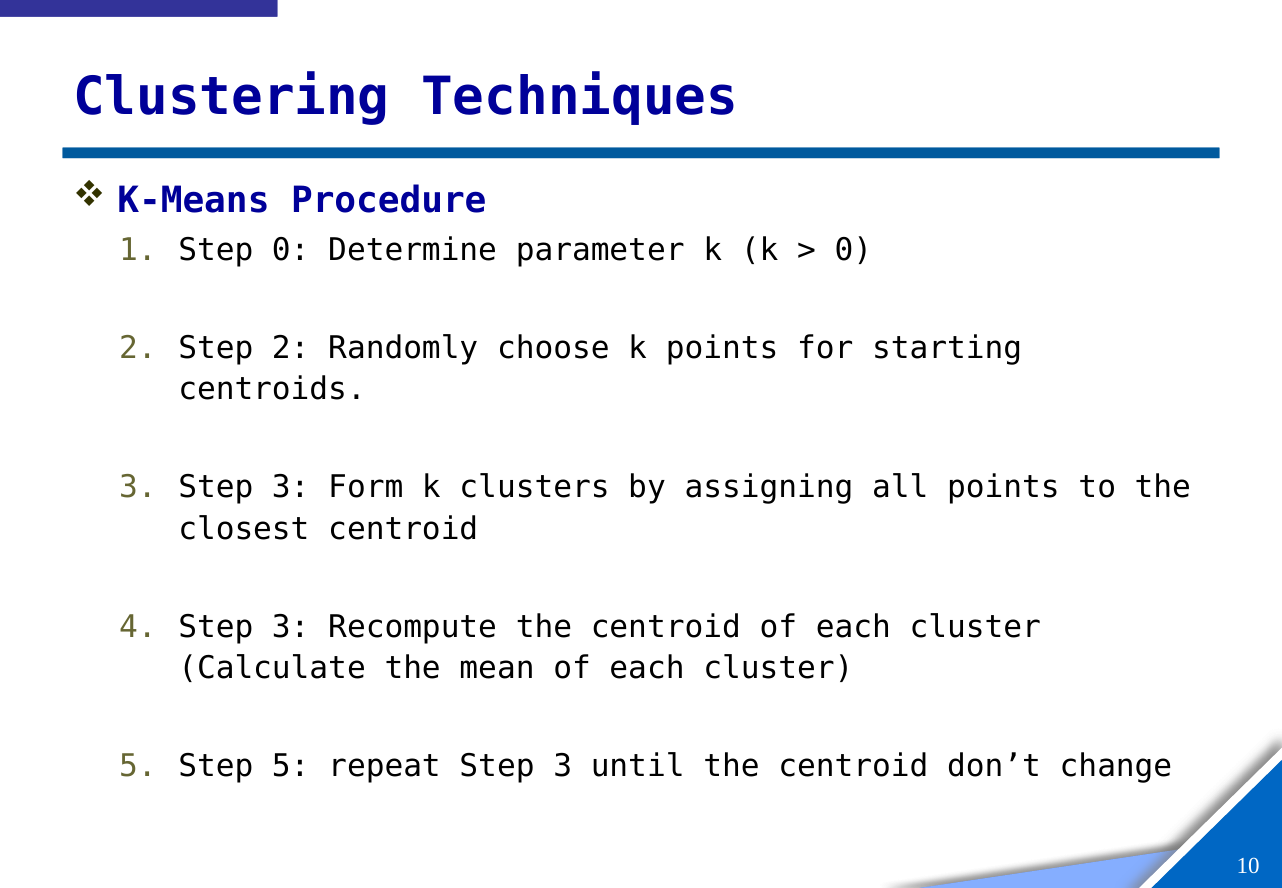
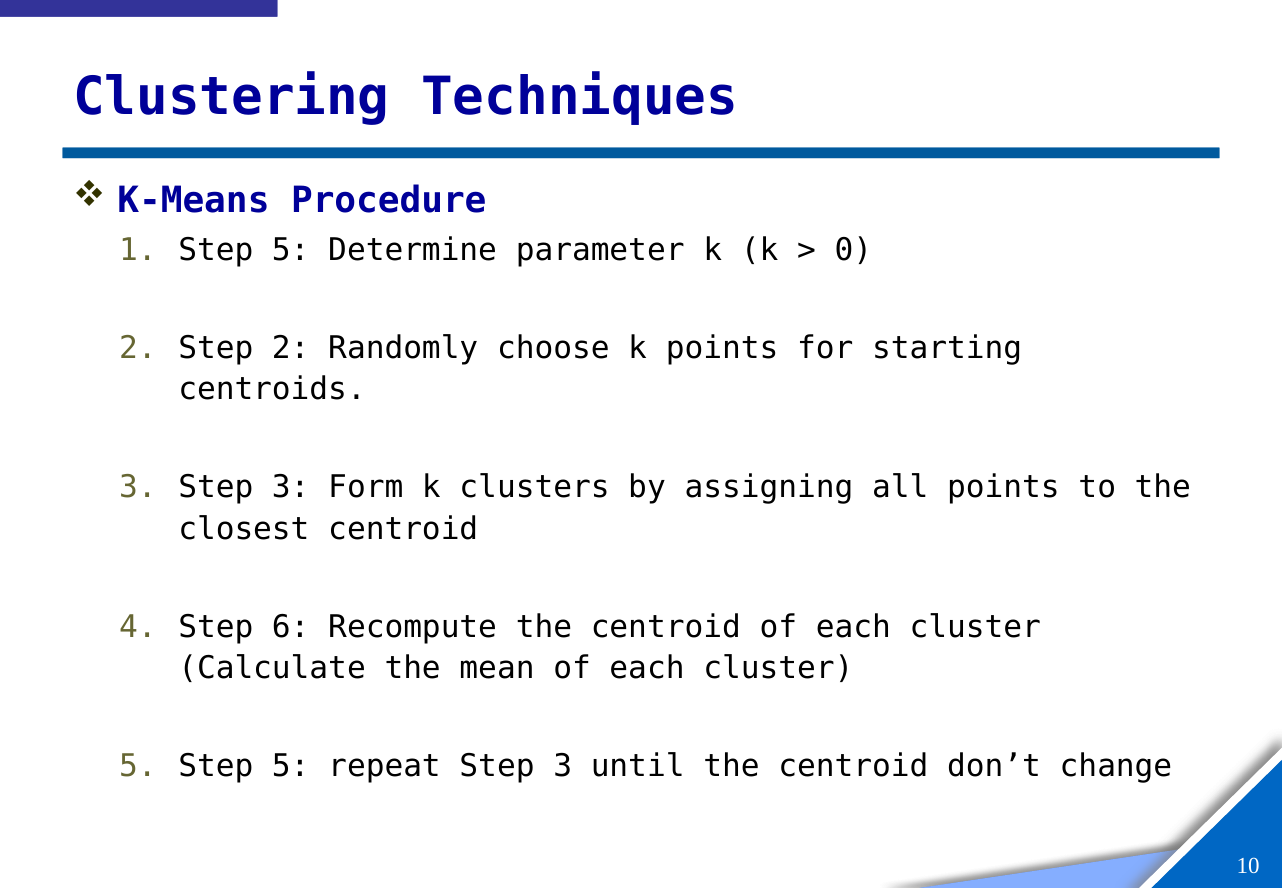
1 Step 0: 0 -> 5
4 Step 3: 3 -> 6
